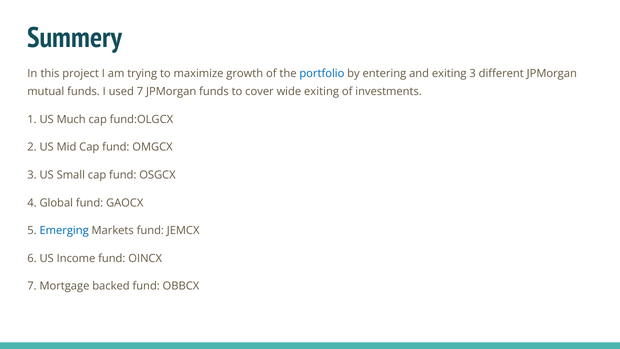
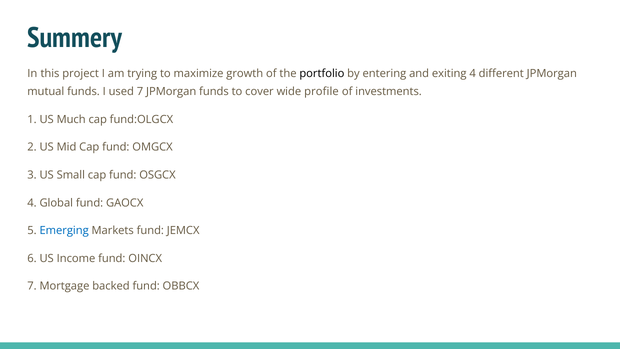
portfolio colour: blue -> black
exiting 3: 3 -> 4
wide exiting: exiting -> profile
